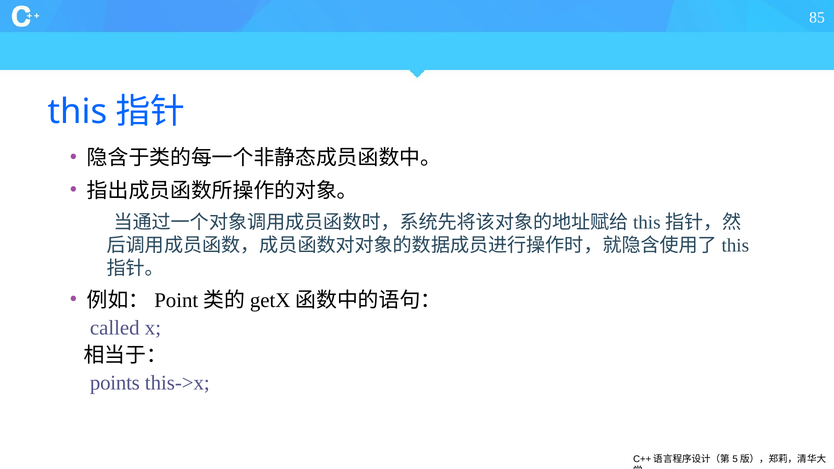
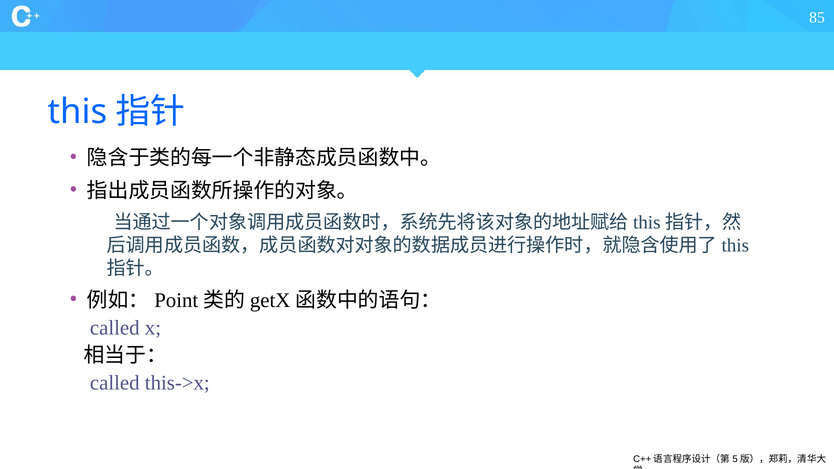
points at (115, 383): points -> called
